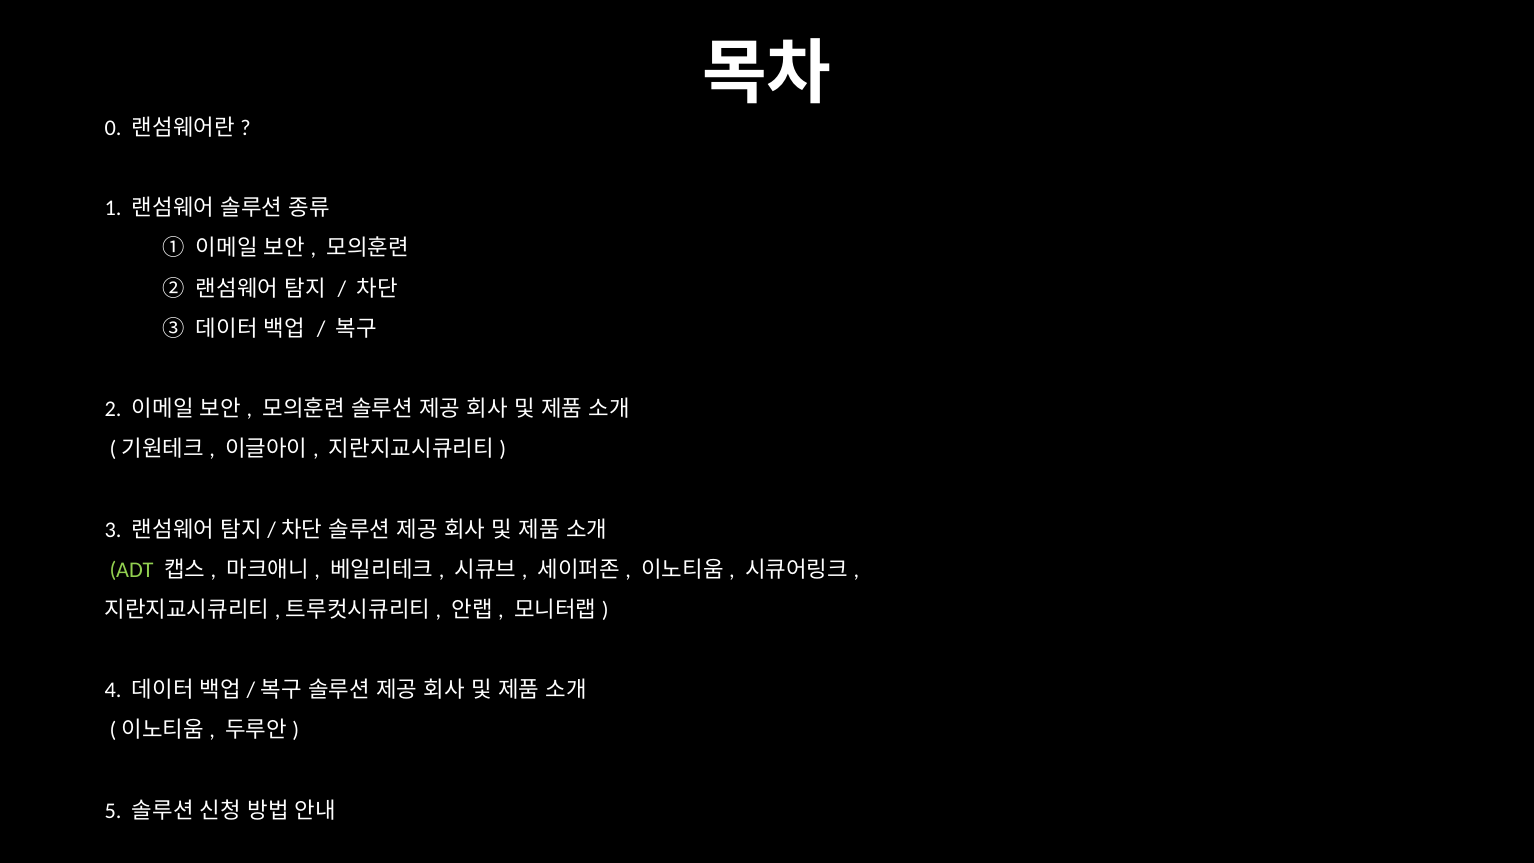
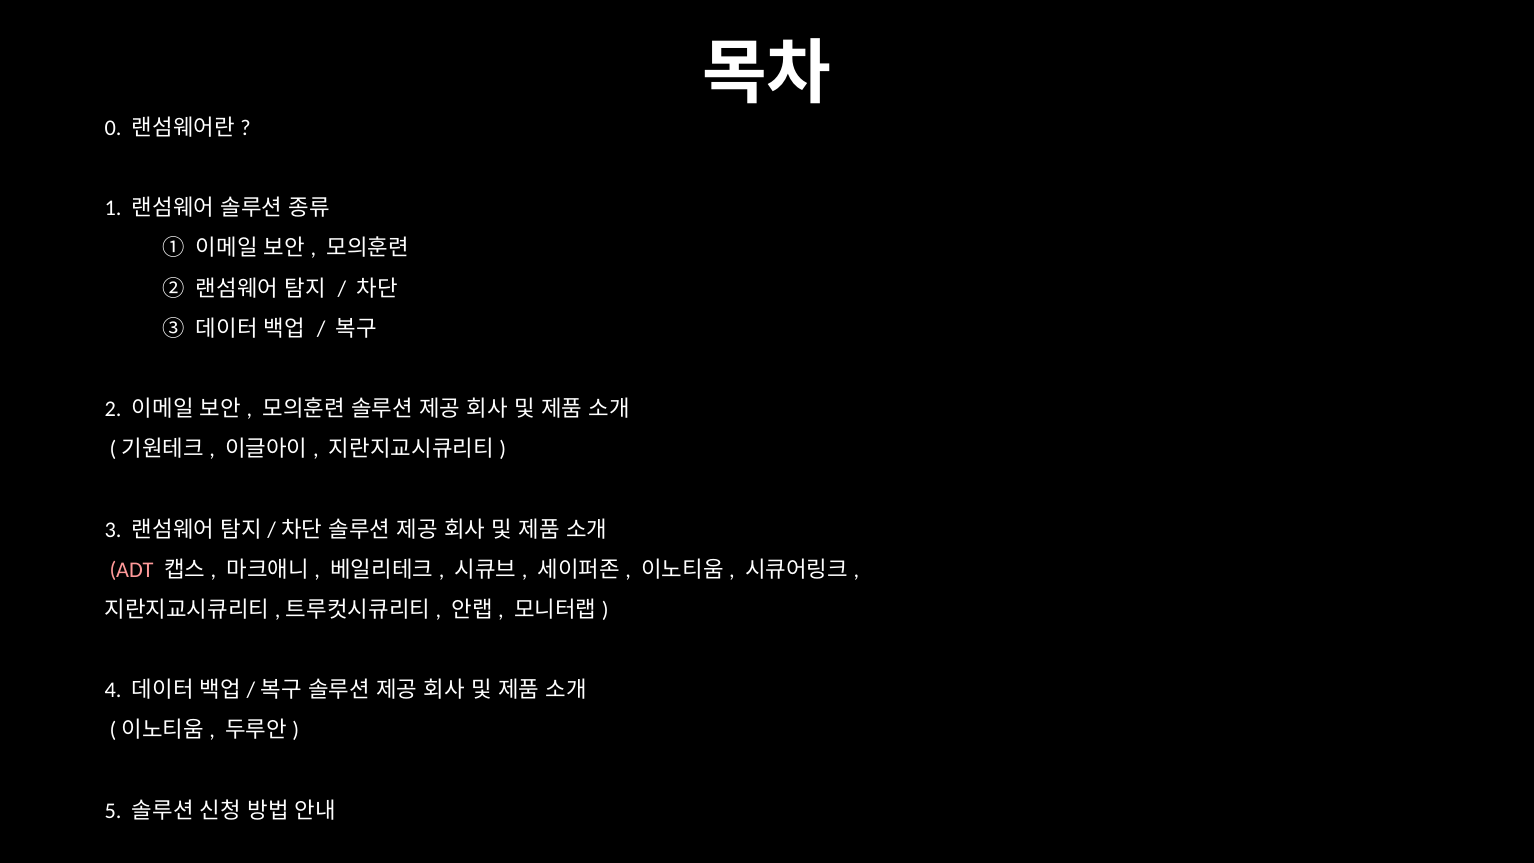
ADT colour: light green -> pink
